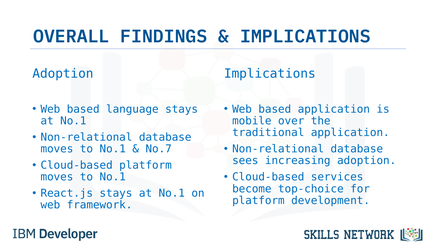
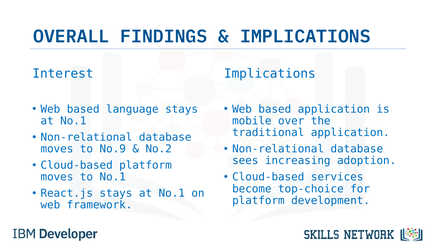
Adoption at (63, 74): Adoption -> Interest
No.1 at (113, 149): No.1 -> No.9
No.7: No.7 -> No.2
